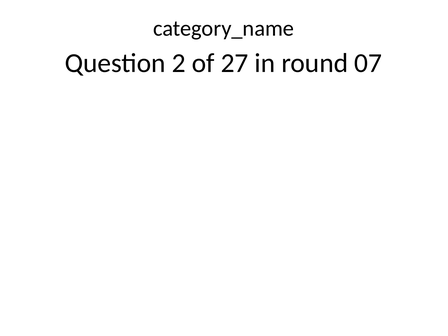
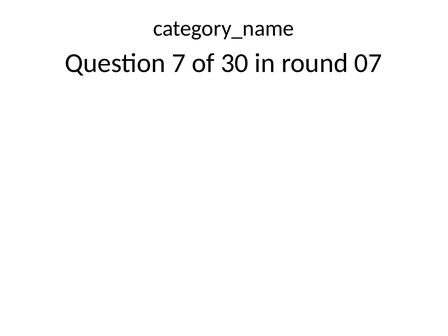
2: 2 -> 7
27: 27 -> 30
